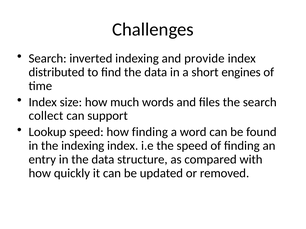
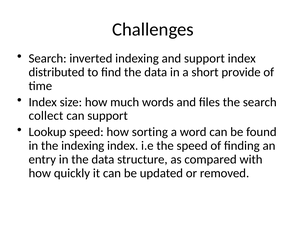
and provide: provide -> support
engines: engines -> provide
how finding: finding -> sorting
